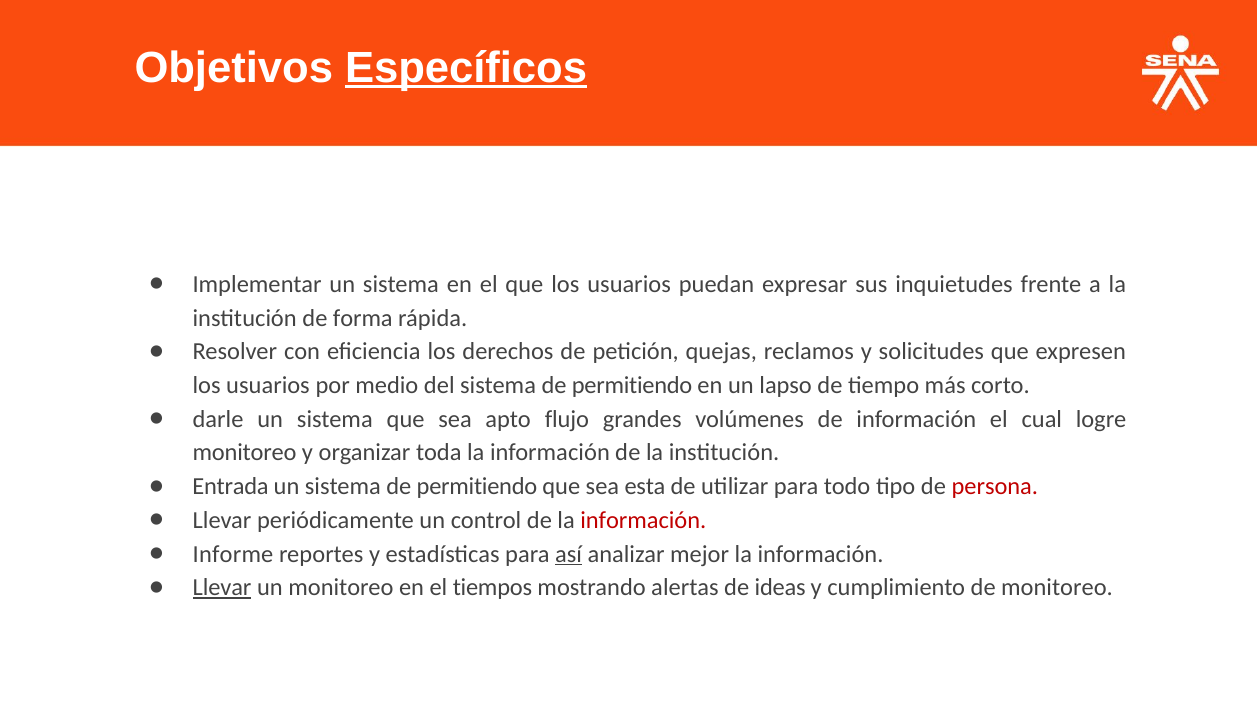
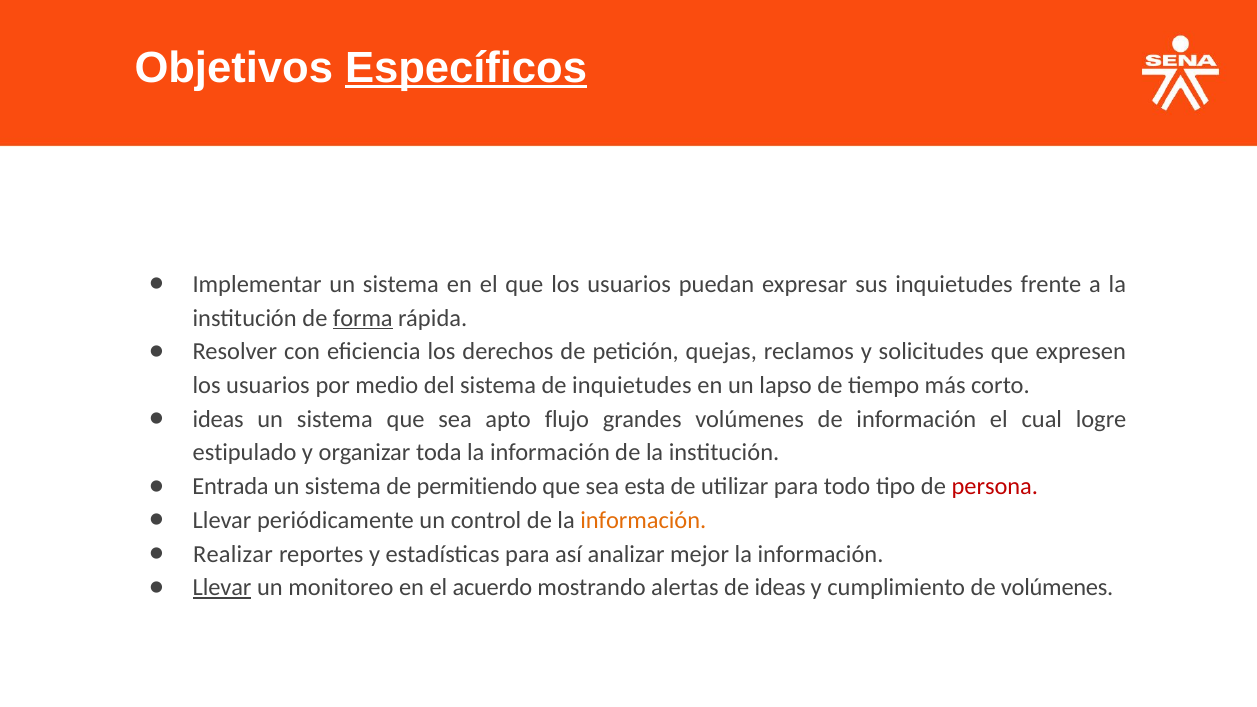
forma underline: none -> present
del sistema de permitiendo: permitiendo -> inquietudes
darle at (218, 419): darle -> ideas
monitoreo at (245, 453): monitoreo -> estipulado
información at (643, 520) colour: red -> orange
Informe: Informe -> Realizar
así underline: present -> none
tiempos: tiempos -> acuerdo
de monitoreo: monitoreo -> volúmenes
